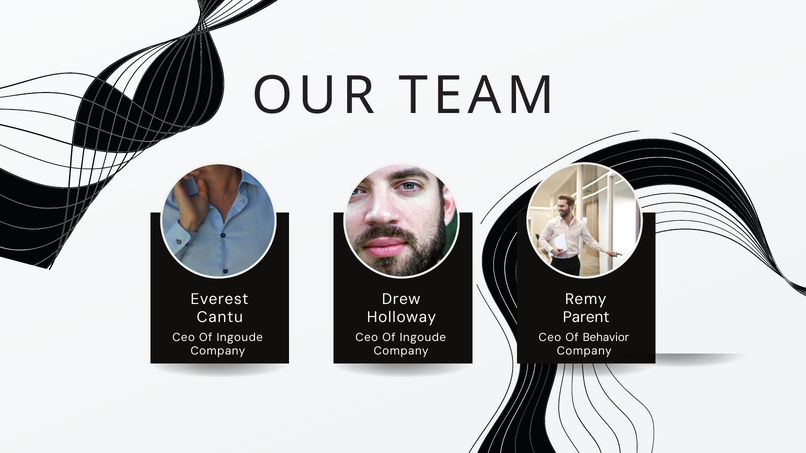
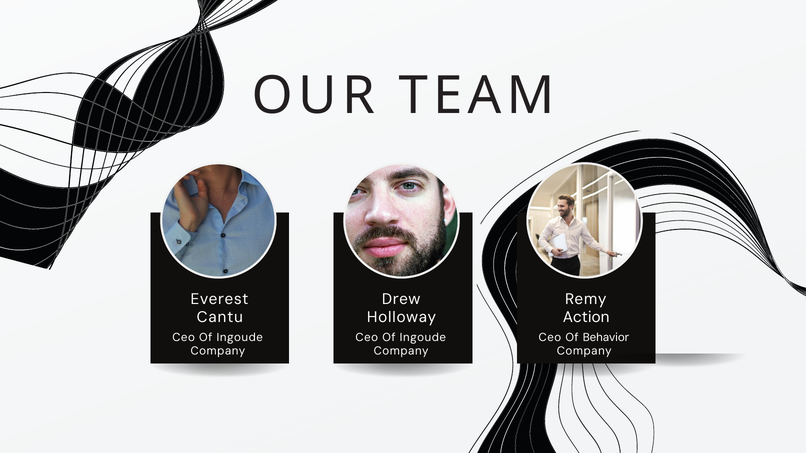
Parent: Parent -> Action
